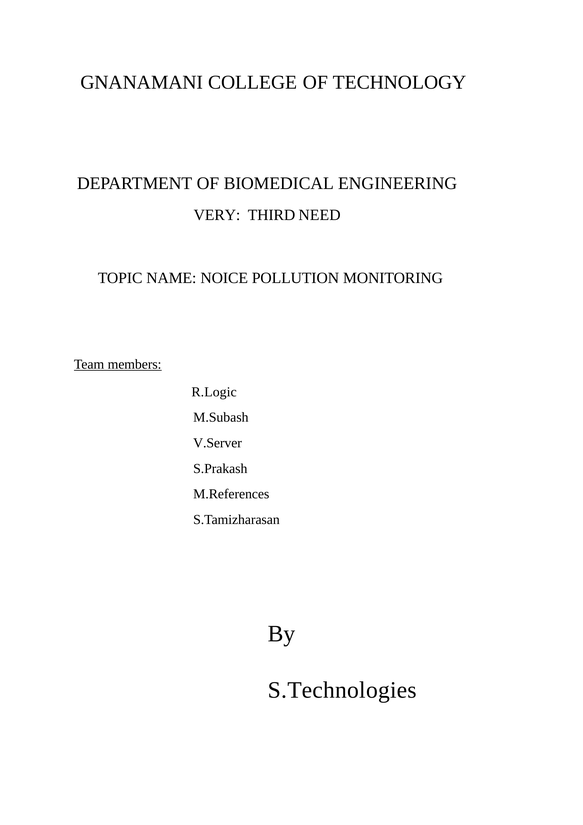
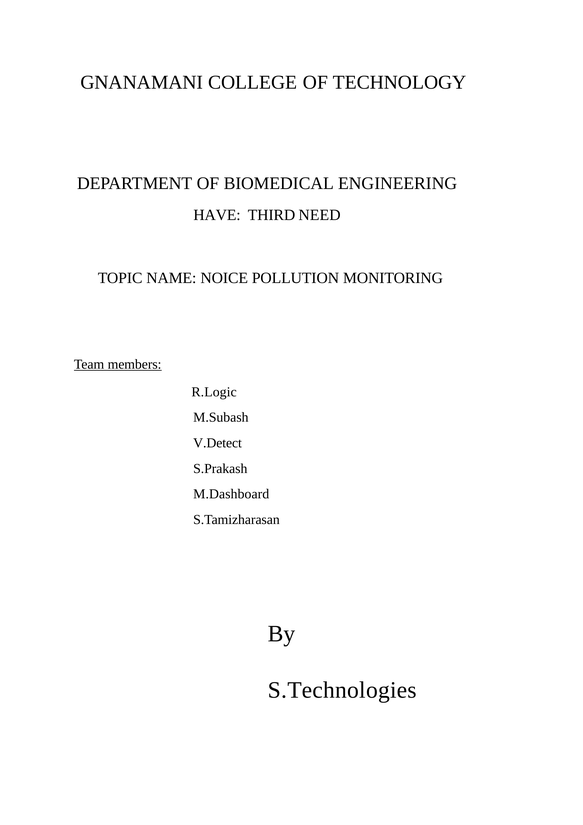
VERY: VERY -> HAVE
V.Server: V.Server -> V.Detect
M.References: M.References -> M.Dashboard
